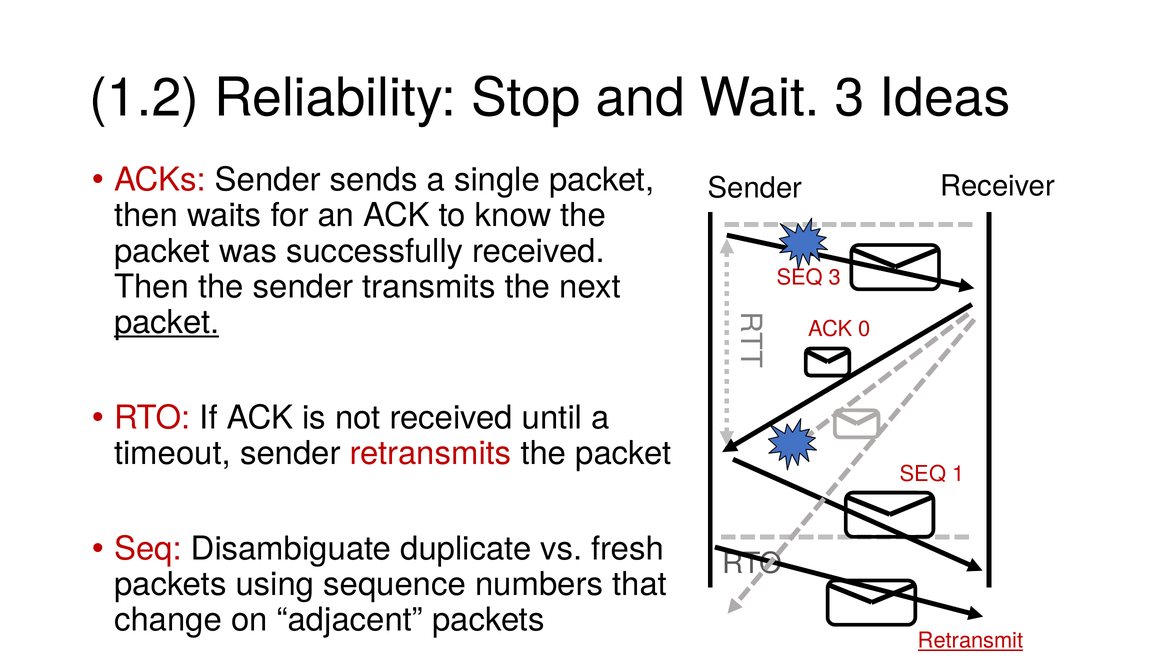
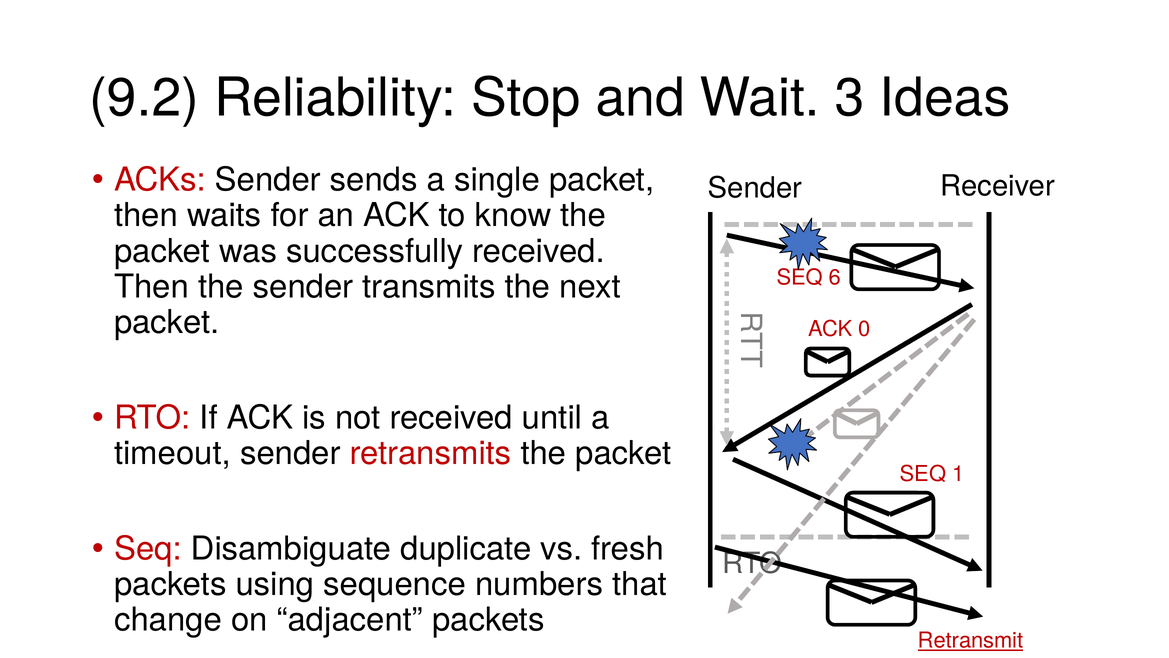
1.2: 1.2 -> 9.2
SEQ 3: 3 -> 6
packet at (167, 322) underline: present -> none
